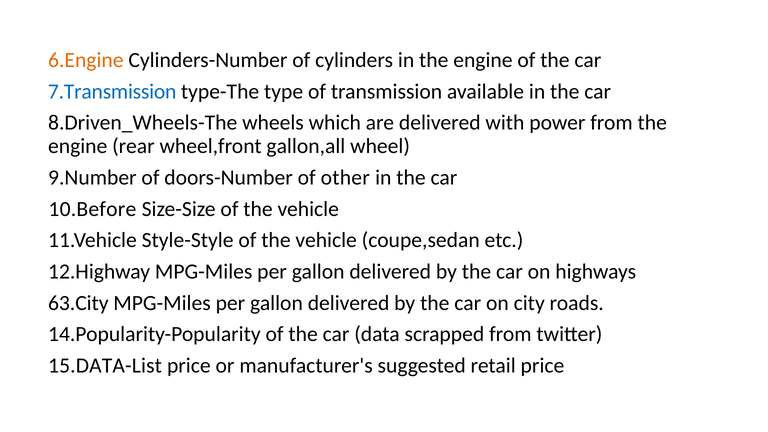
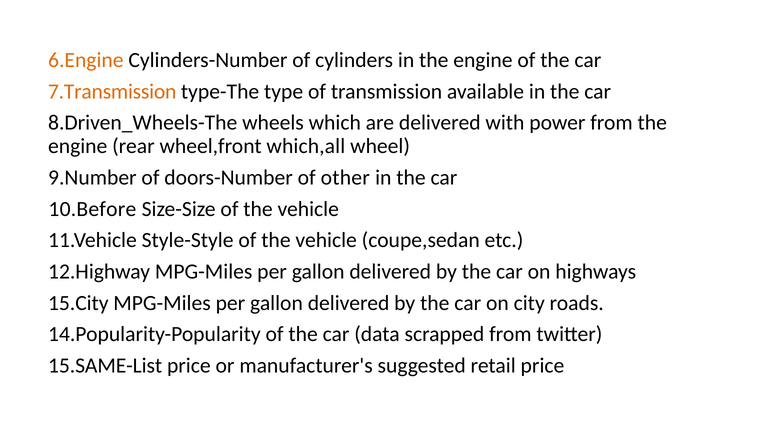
7.Transmission colour: blue -> orange
gallon,all: gallon,all -> which,all
63.City: 63.City -> 15.City
15.DATA-List: 15.DATA-List -> 15.SAME-List
